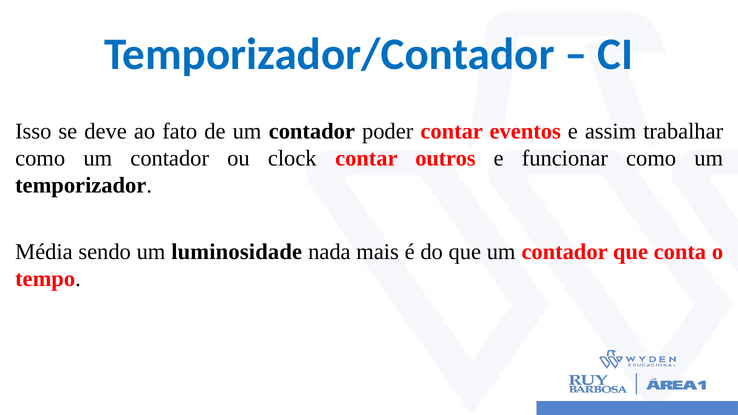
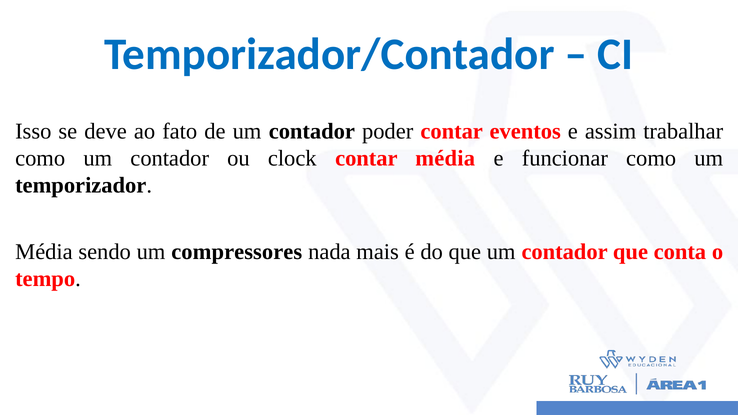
contar outros: outros -> média
luminosidade: luminosidade -> compressores
